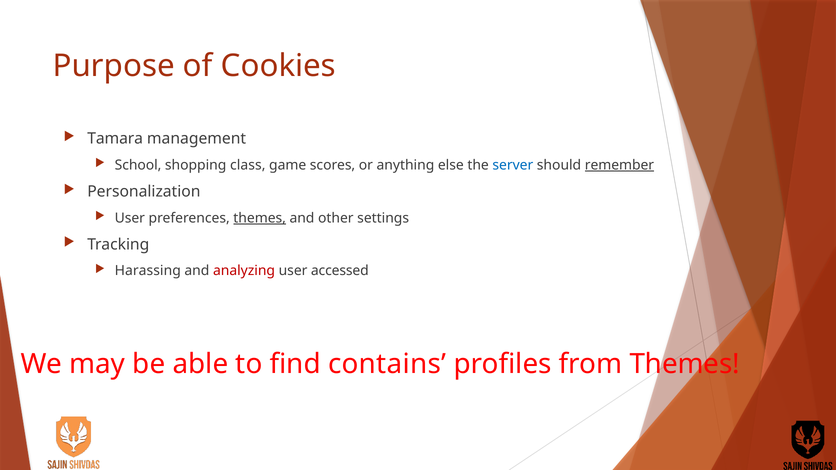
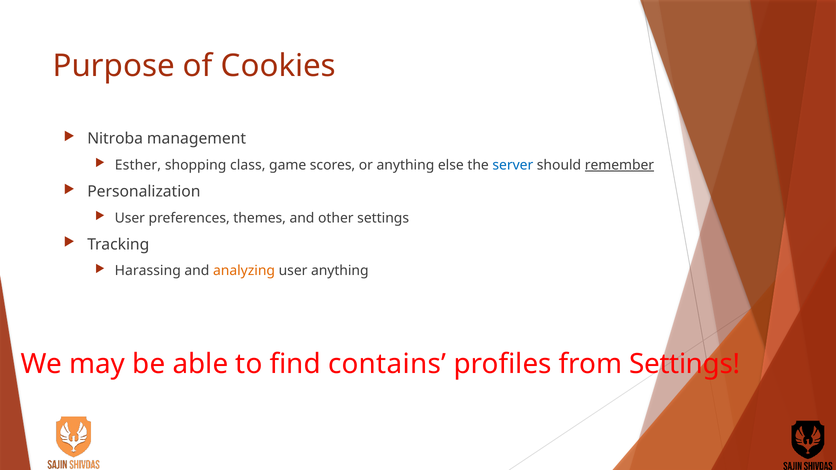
Tamara: Tamara -> Nitroba
School: School -> Esther
themes at (260, 218) underline: present -> none
analyzing colour: red -> orange
user accessed: accessed -> anything
from Themes: Themes -> Settings
